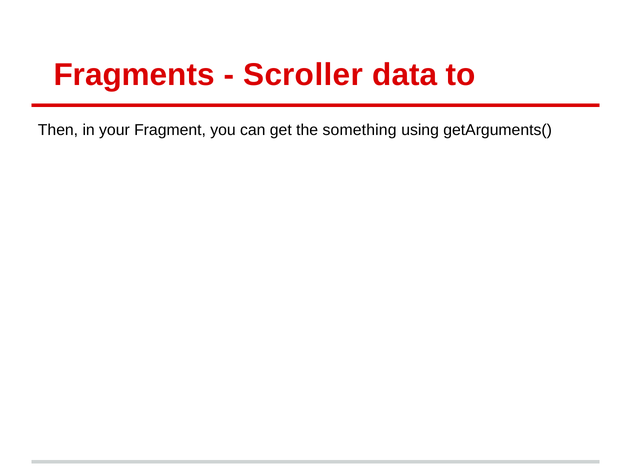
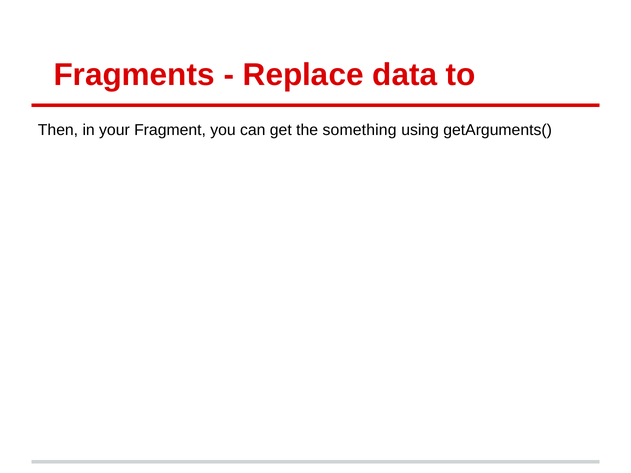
Scroller: Scroller -> Replace
